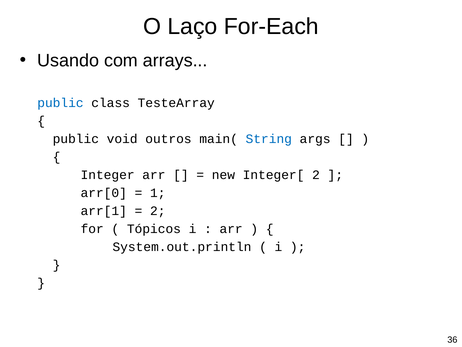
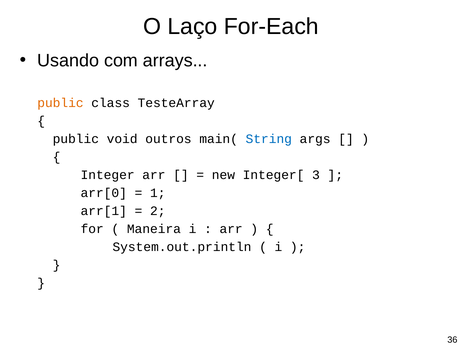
public at (60, 103) colour: blue -> orange
Integer[ 2: 2 -> 3
Tópicos: Tópicos -> Maneira
